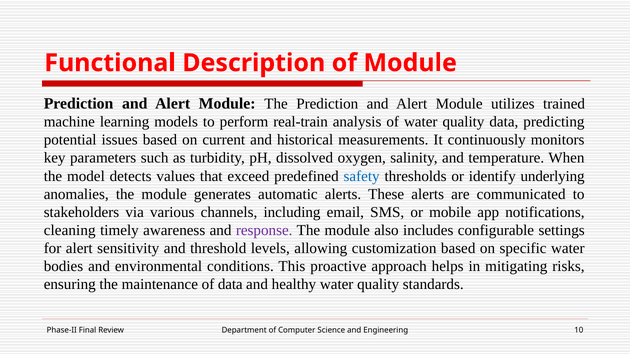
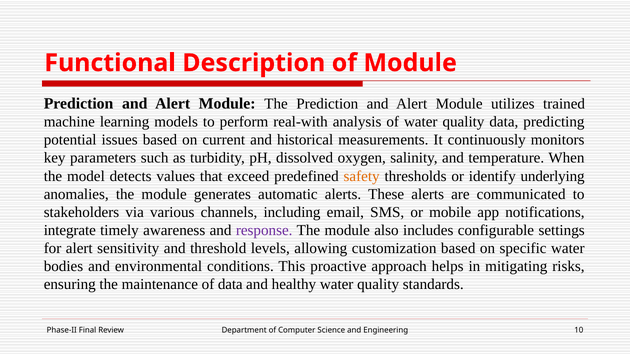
real-train: real-train -> real-with
safety colour: blue -> orange
cleaning: cleaning -> integrate
